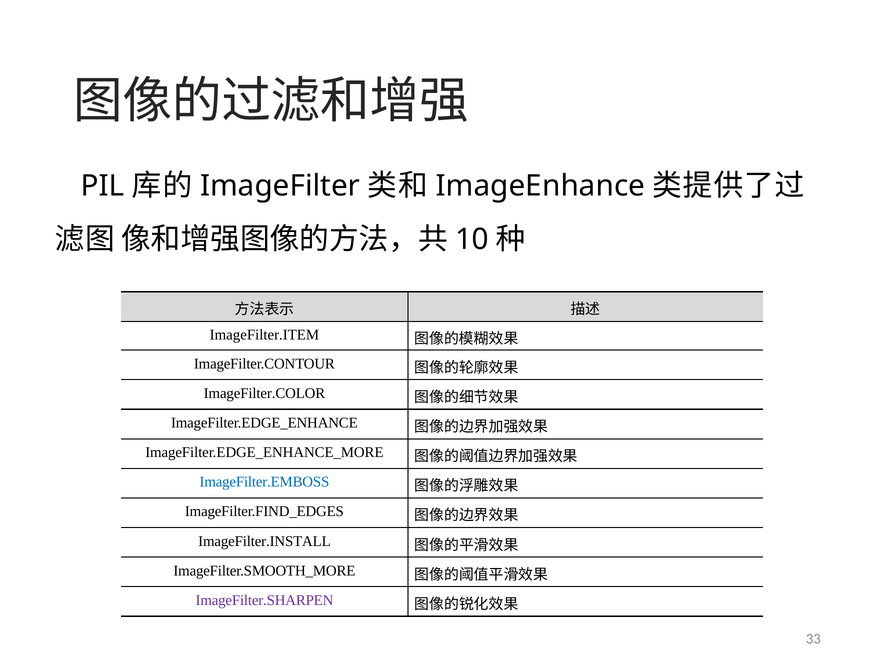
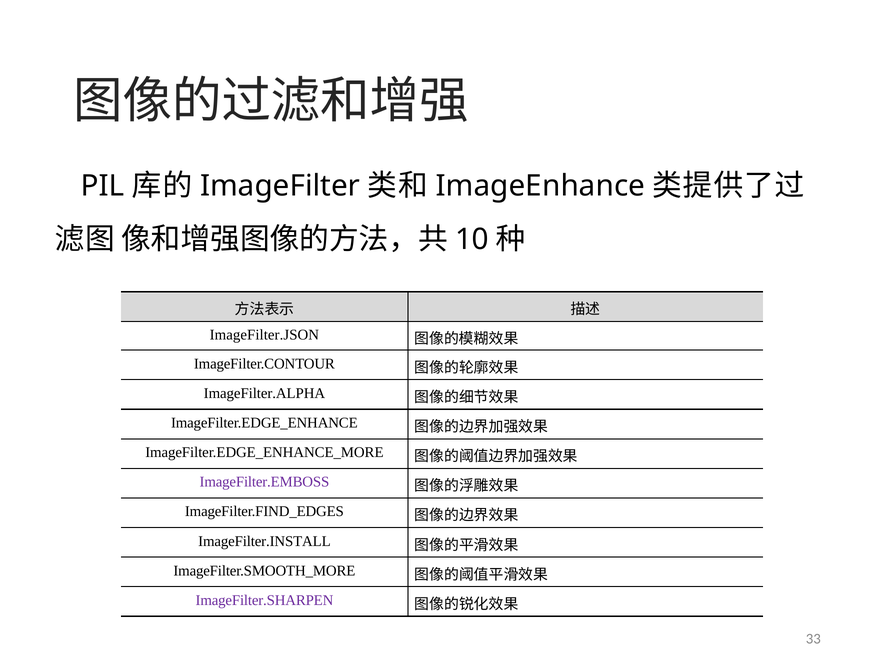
ImageFilter.ITEM: ImageFilter.ITEM -> ImageFilter.JSON
ImageFilter.COLOR: ImageFilter.COLOR -> ImageFilter.ALPHA
ImageFilter.EMBOSS colour: blue -> purple
